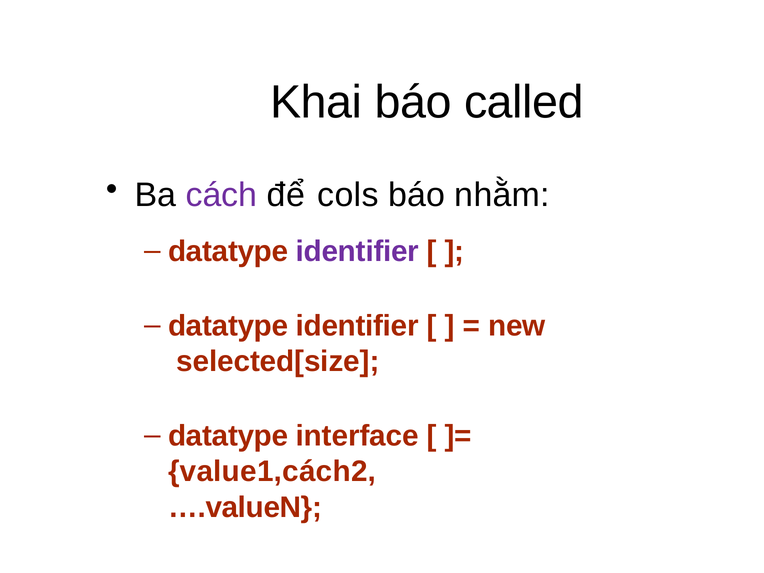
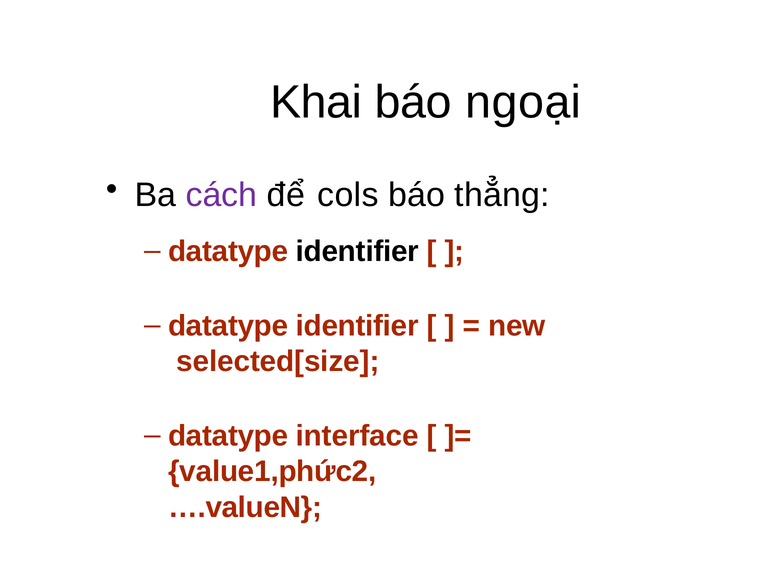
called: called -> ngoại
nhằm: nhằm -> thẳng
identifier at (357, 252) colour: purple -> black
value1,cách2: value1,cách2 -> value1,phức2
